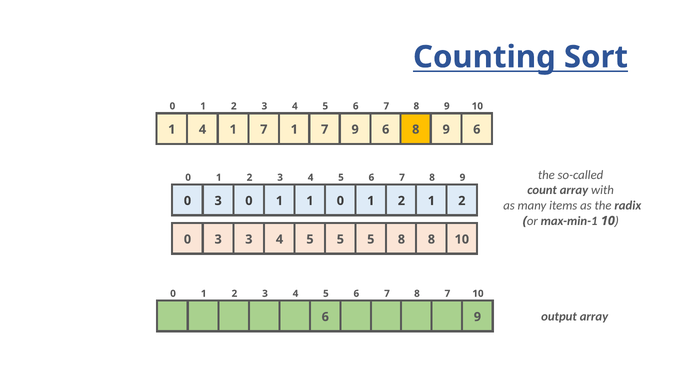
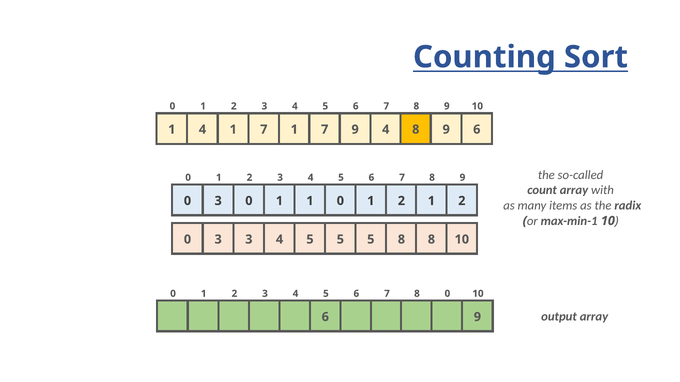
7 9 6: 6 -> 4
8 7: 7 -> 0
